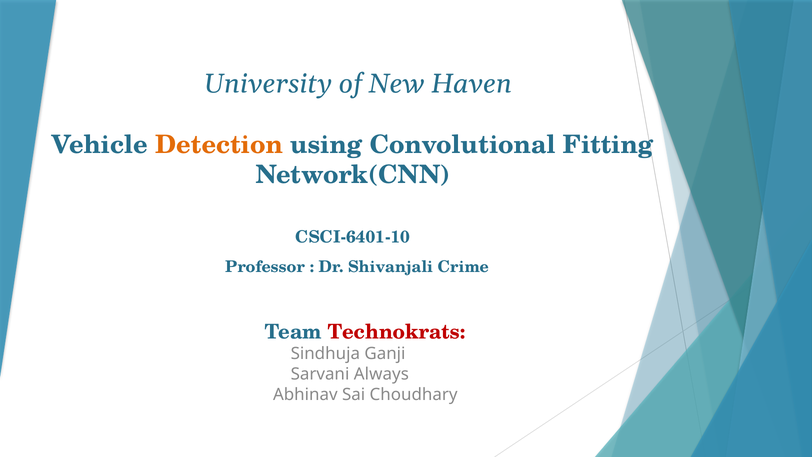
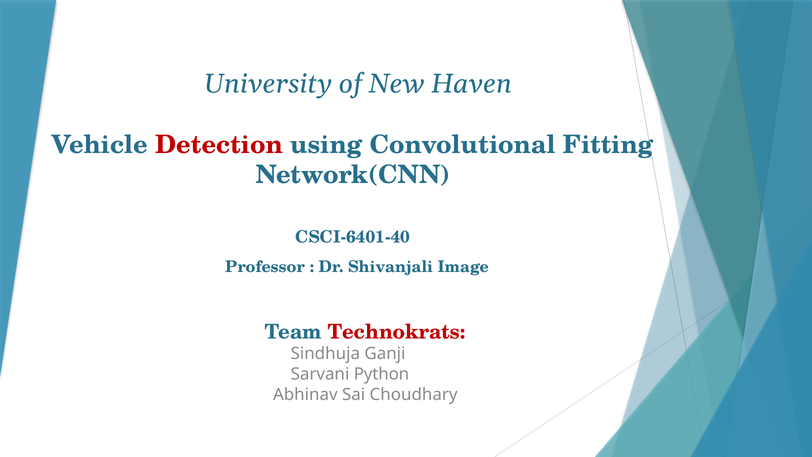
Detection colour: orange -> red
CSCI-6401-10: CSCI-6401-10 -> CSCI-6401-40
Crime: Crime -> Image
Always: Always -> Python
